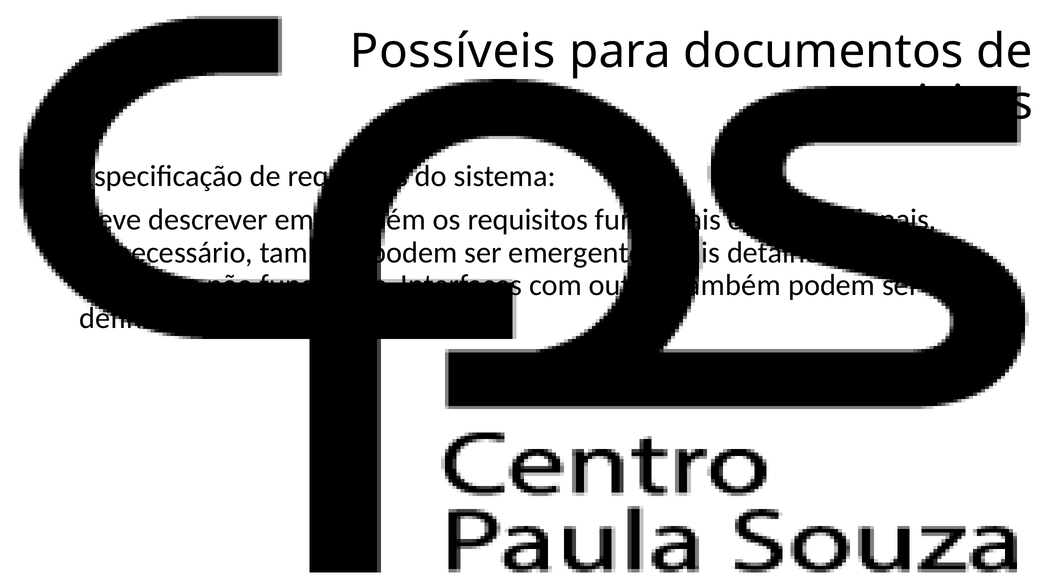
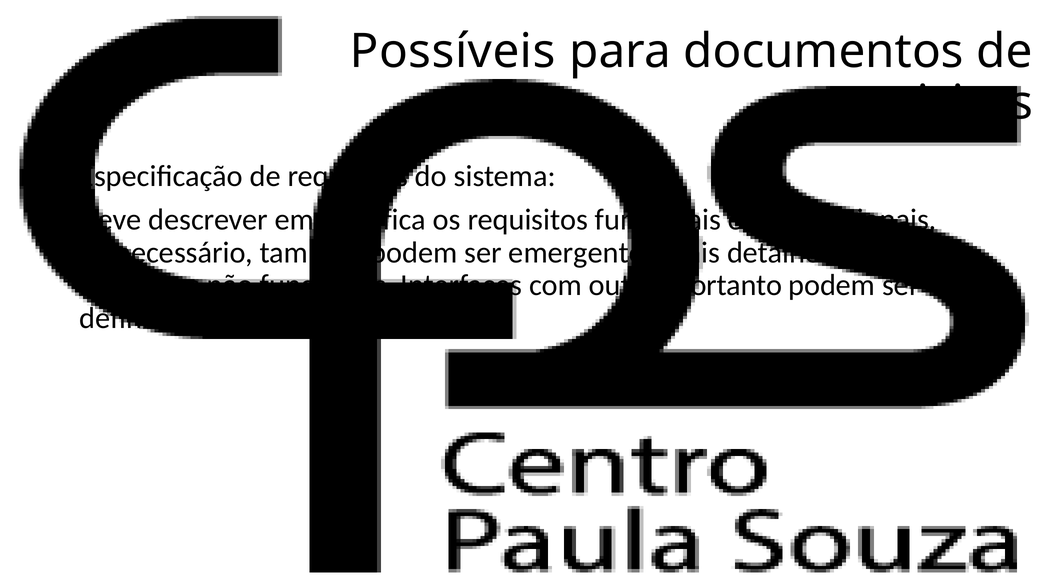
em também: também -> benéfica
outros também: também -> portanto
